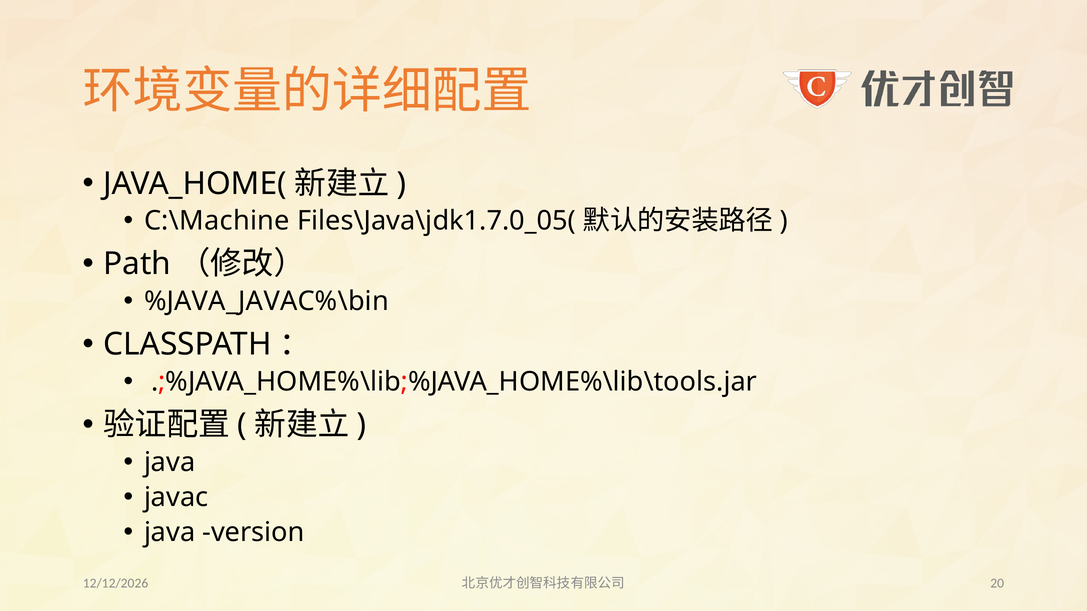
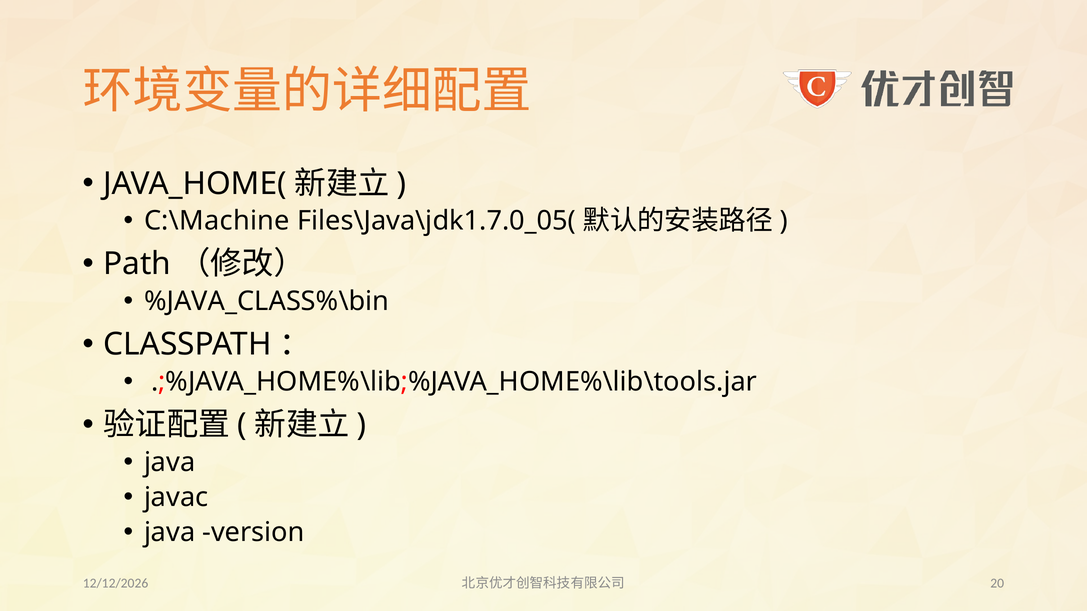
%JAVA_JAVAC%\bin: %JAVA_JAVAC%\bin -> %JAVA_CLASS%\bin
